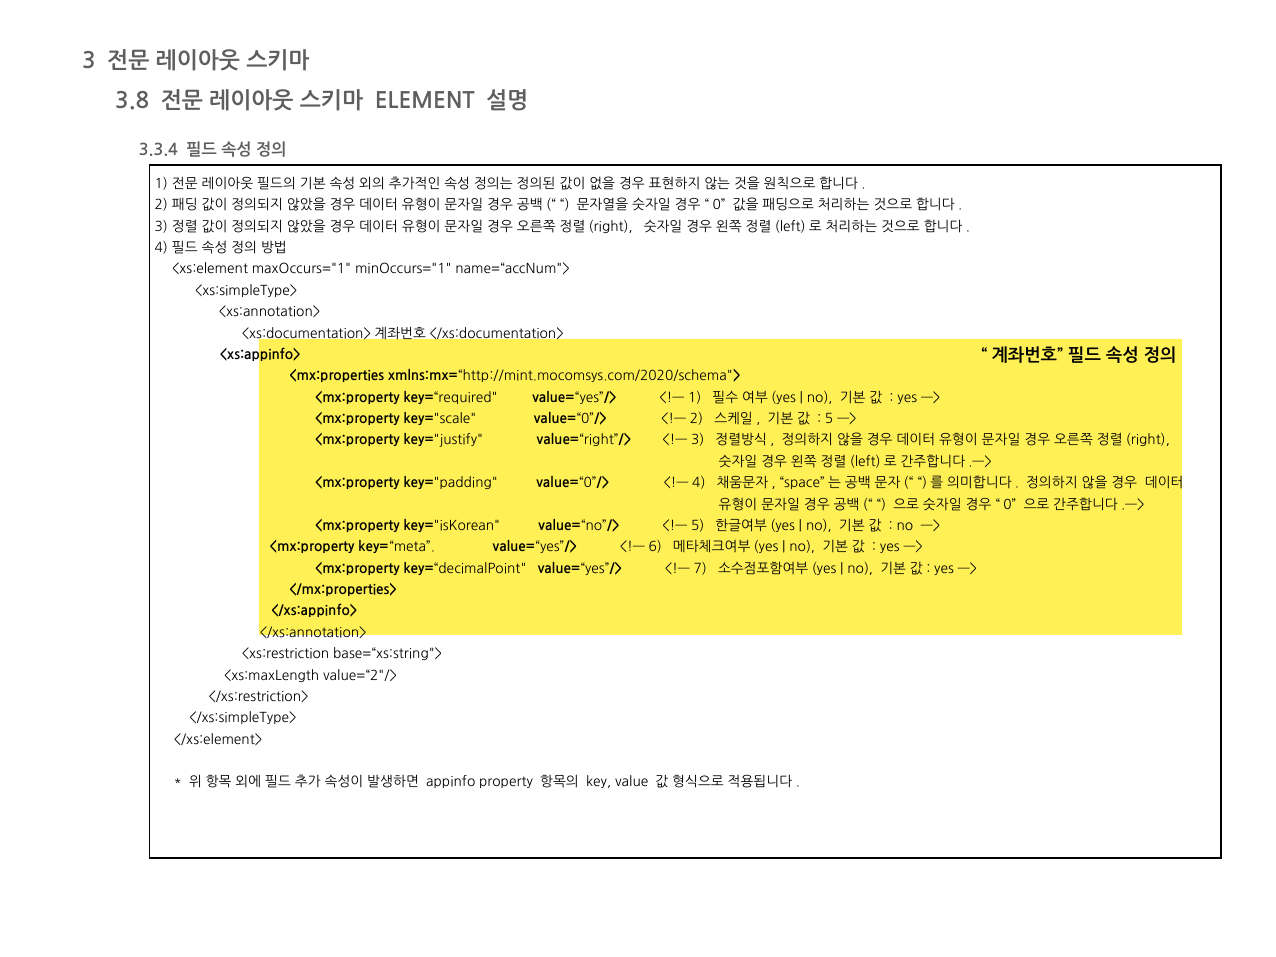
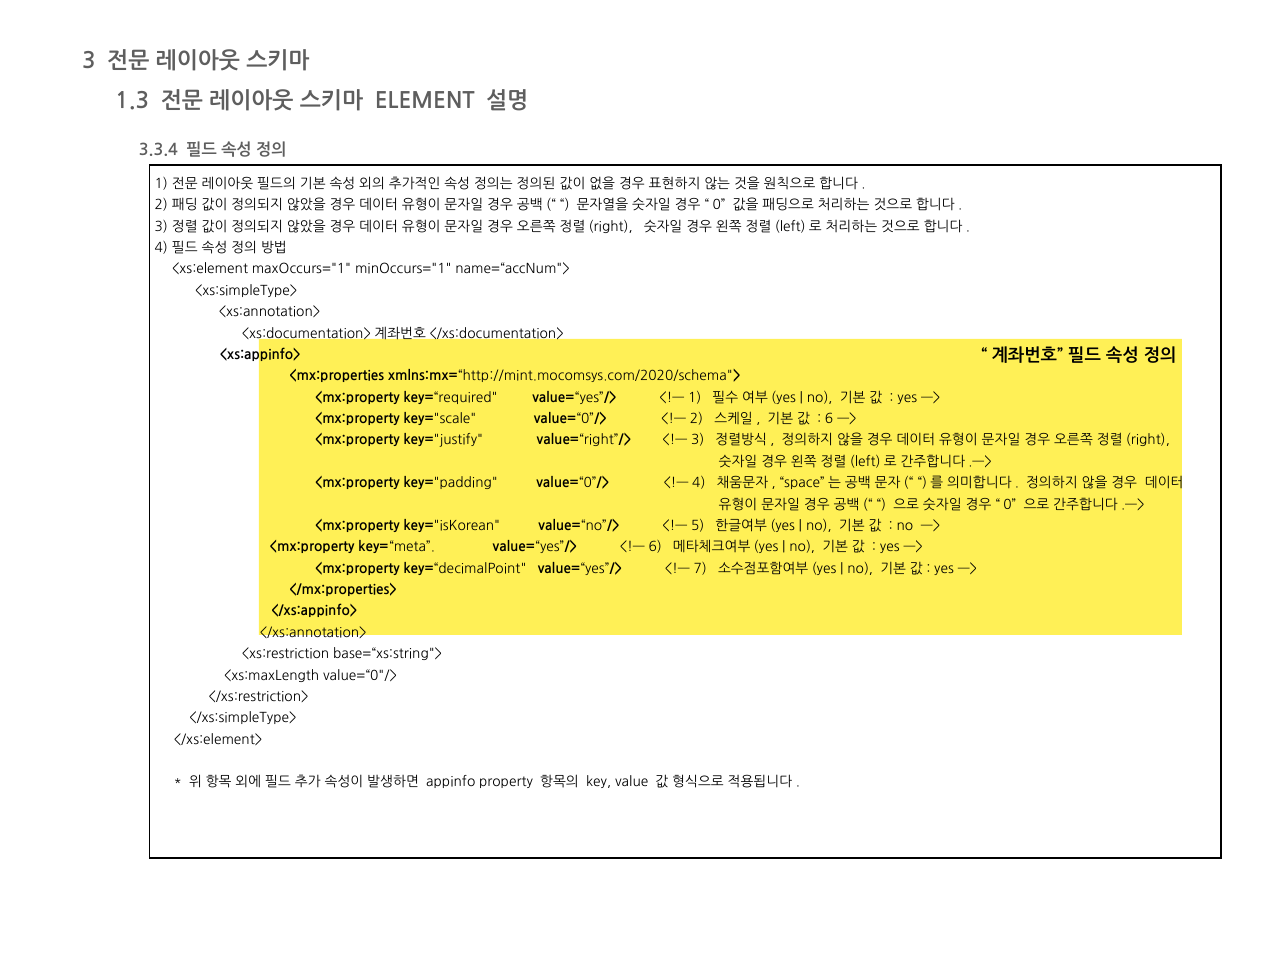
3.8: 3.8 -> 1.3
5 at (829, 419): 5 -> 6
value=“2"/>: value=“2"/> -> value=“0"/>
